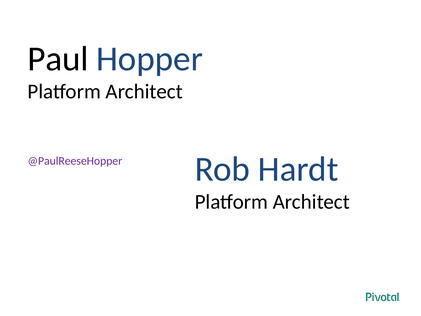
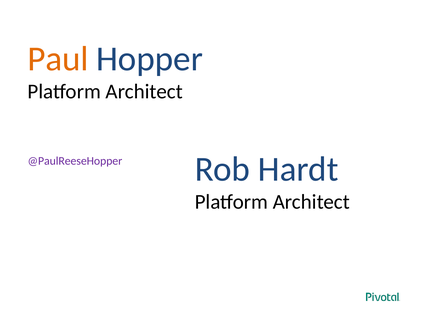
Paul colour: black -> orange
